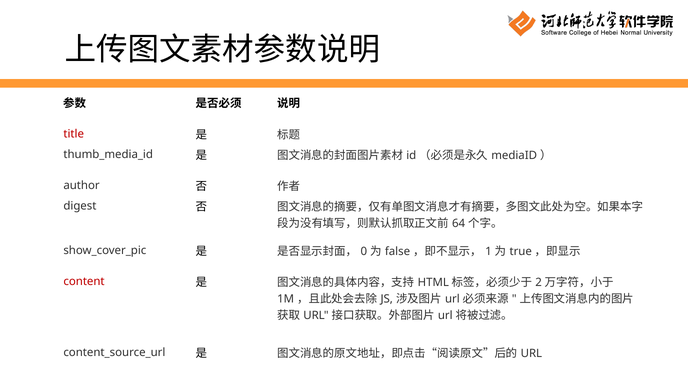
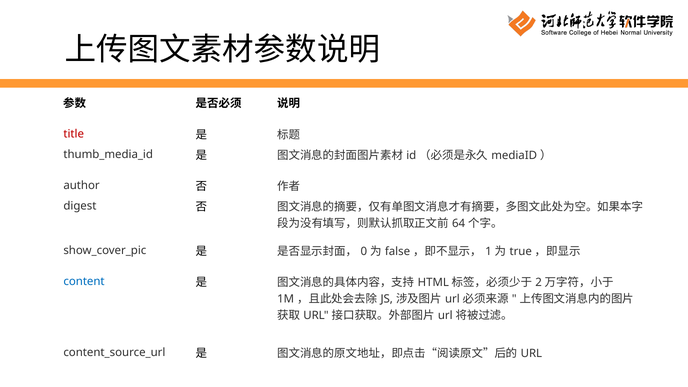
content colour: red -> blue
